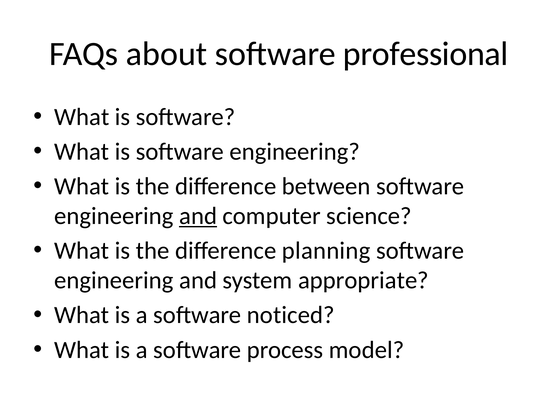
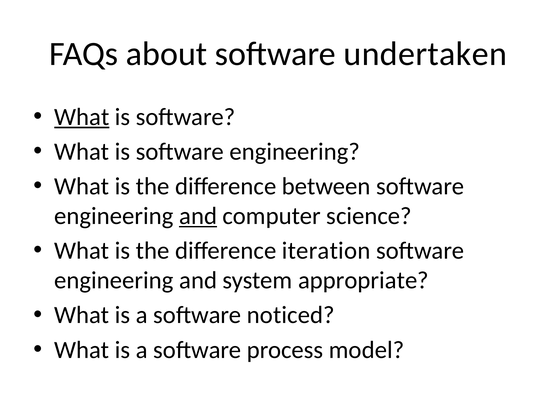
professional: professional -> undertaken
What at (82, 117) underline: none -> present
planning: planning -> iteration
